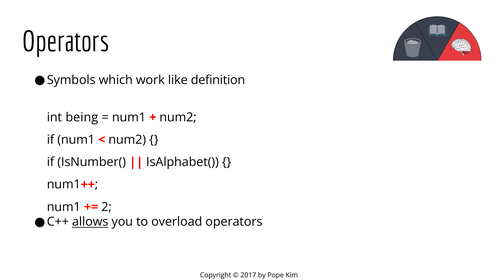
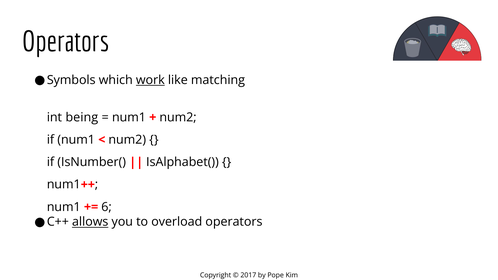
work underline: none -> present
definition: definition -> matching
2: 2 -> 6
